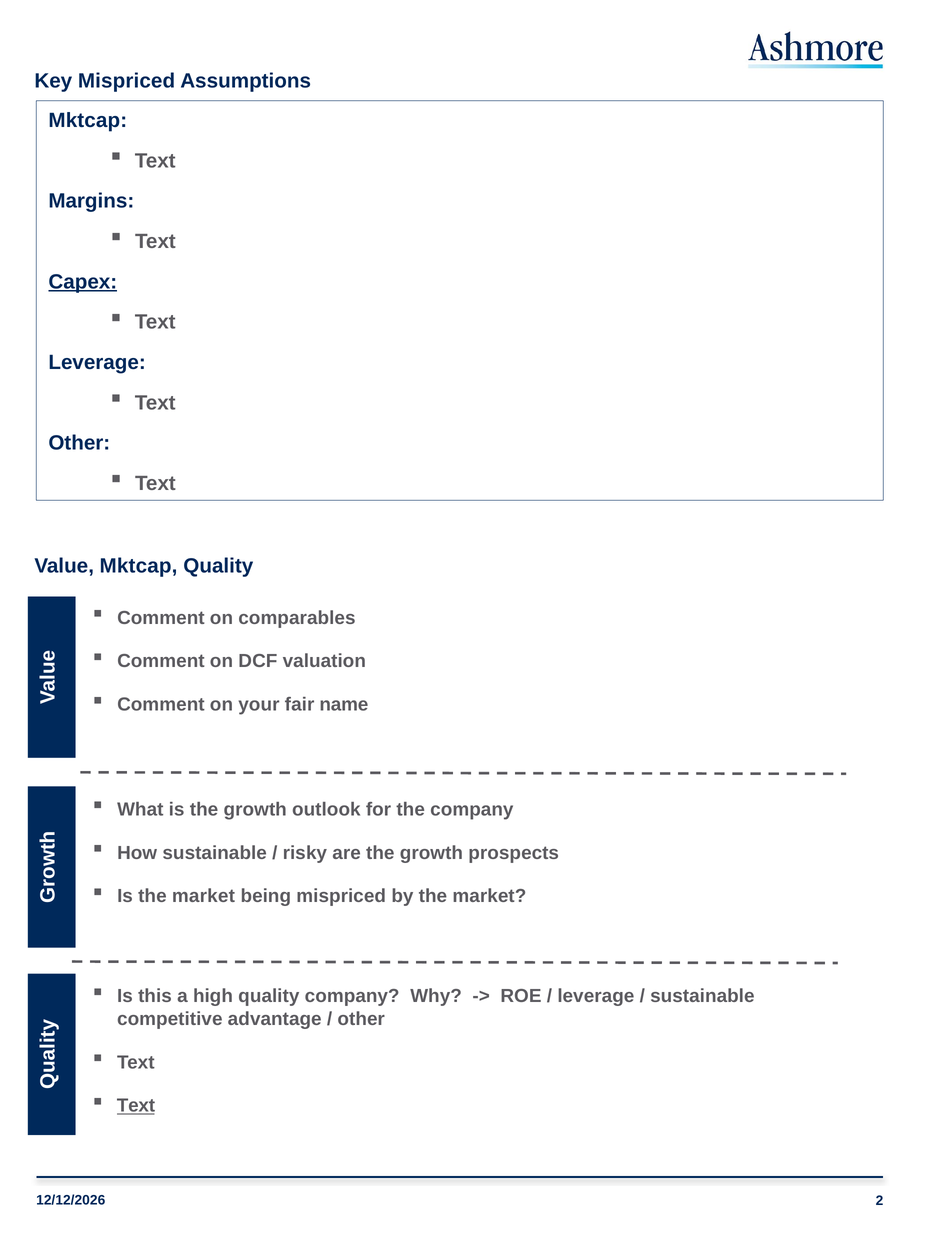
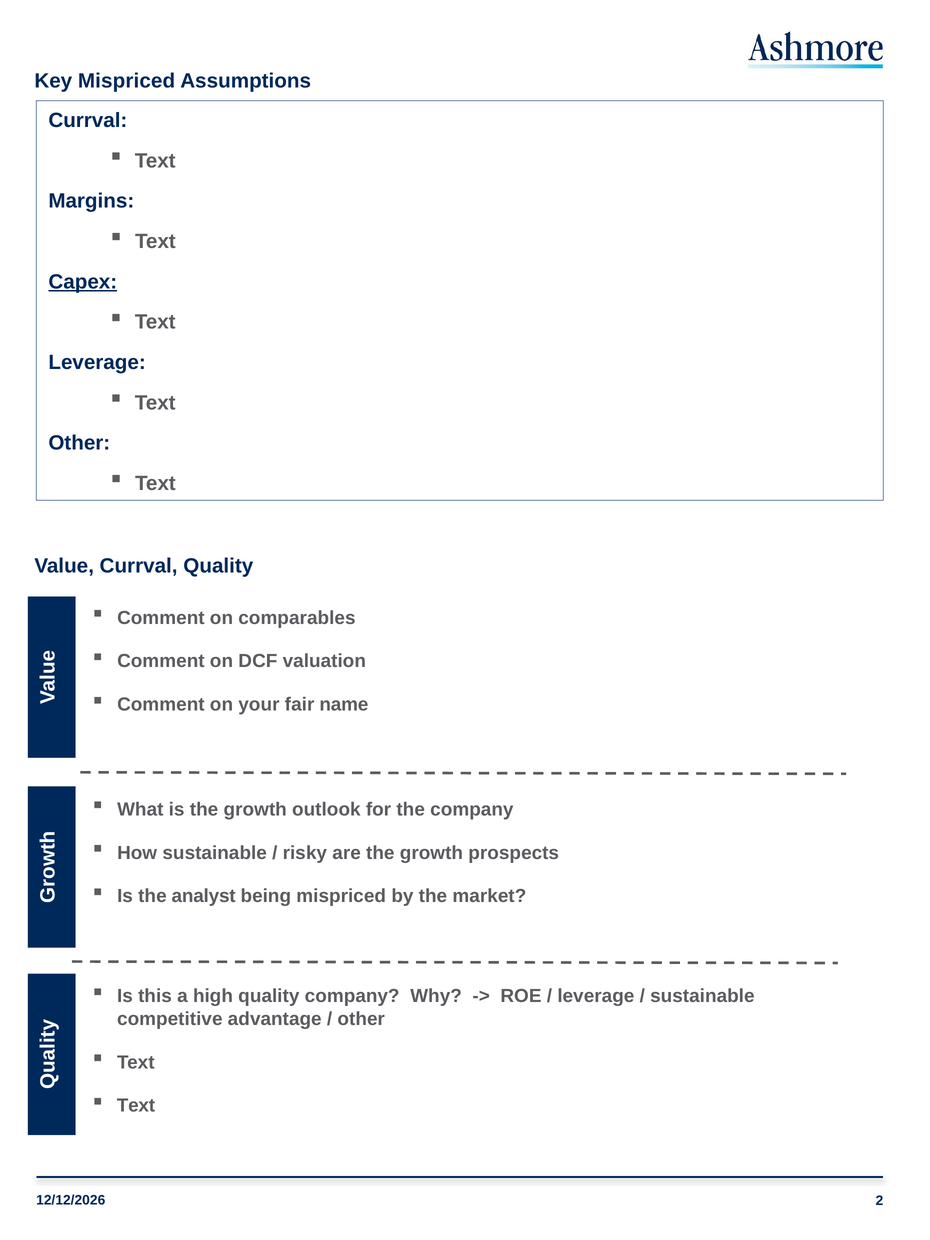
Mktcap at (88, 120): Mktcap -> Currval
Value Mktcap: Mktcap -> Currval
Is the market: market -> analyst
Text at (136, 1106) underline: present -> none
